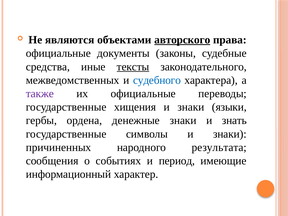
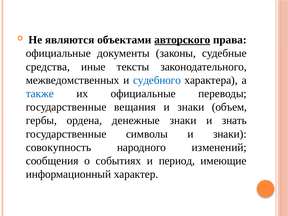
тексты underline: present -> none
также colour: purple -> blue
хищения: хищения -> вещания
языки: языки -> объем
причиненных: причиненных -> совокупность
результата: результата -> изменений
